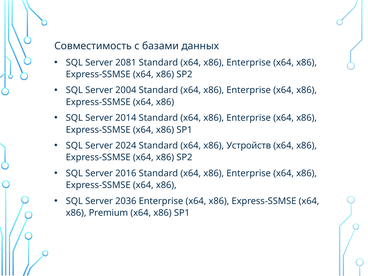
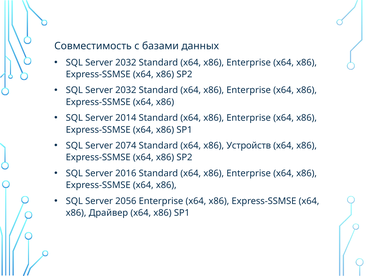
2081 at (126, 63): 2081 -> 2032
2004 at (126, 90): 2004 -> 2032
2024: 2024 -> 2074
2036: 2036 -> 2056
Premium: Premium -> Драйвер
